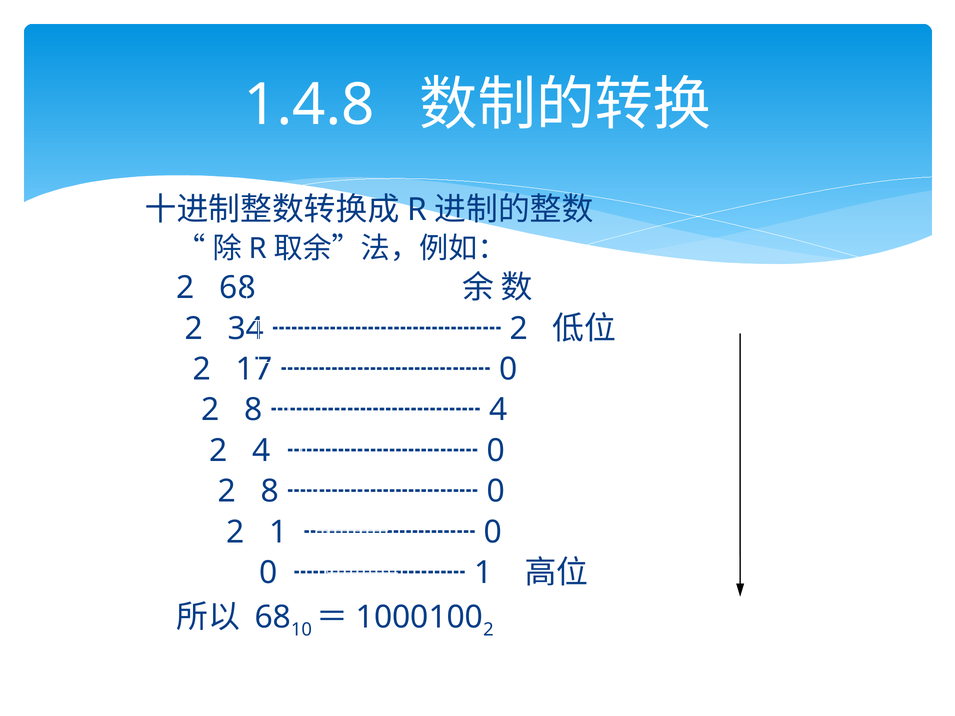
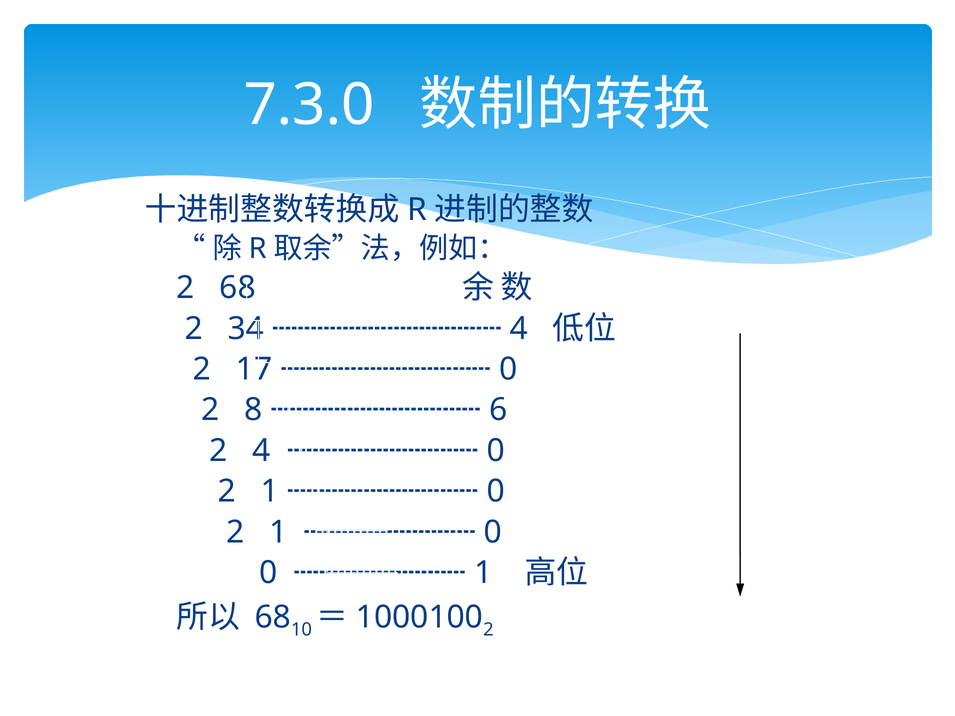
1.4.8: 1.4.8 -> 7.3.0
34 2: 2 -> 4
8 4: 4 -> 6
8 at (270, 492): 8 -> 1
